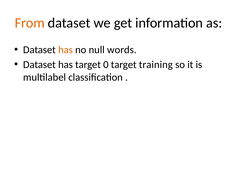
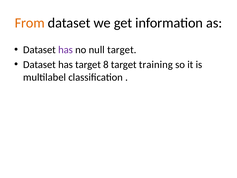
has at (66, 50) colour: orange -> purple
null words: words -> target
0: 0 -> 8
